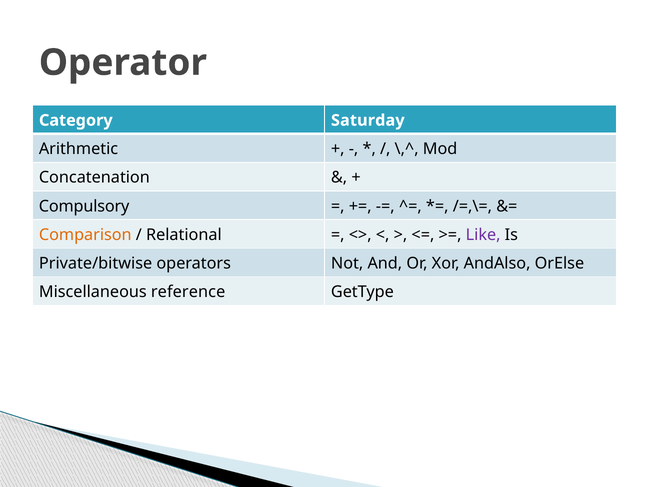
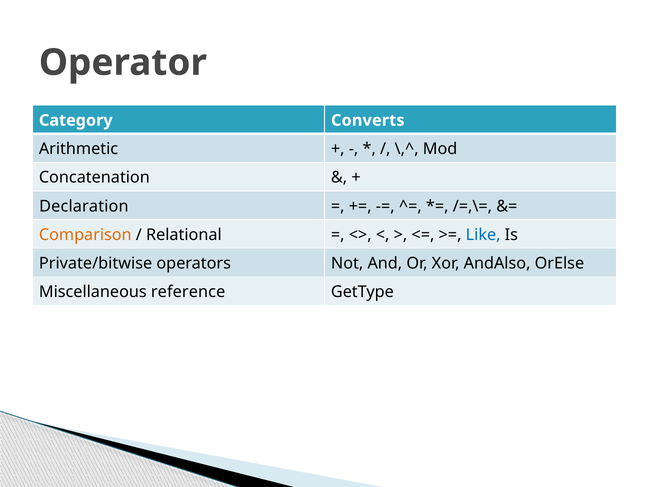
Saturday: Saturday -> Converts
Compulsory: Compulsory -> Declaration
Like colour: purple -> blue
